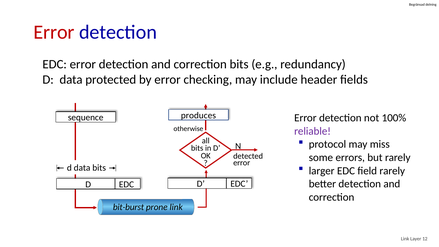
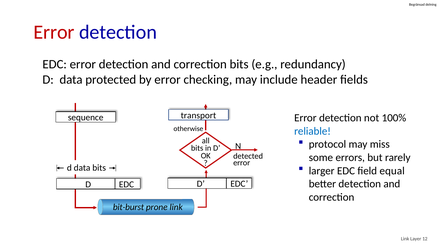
produces: produces -> transport
reliable colour: purple -> blue
field rarely: rarely -> equal
